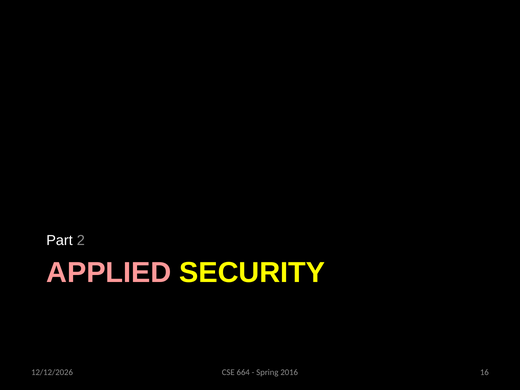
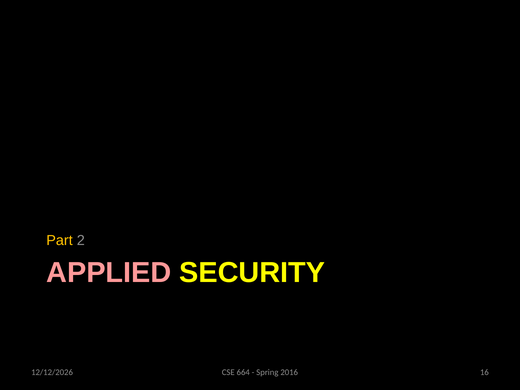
Part colour: white -> yellow
